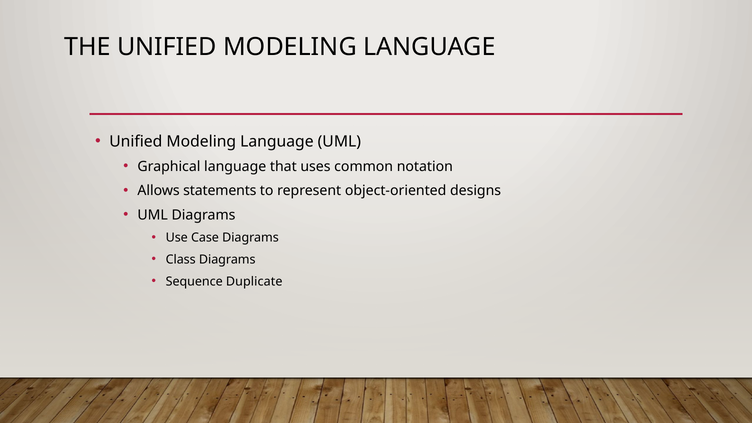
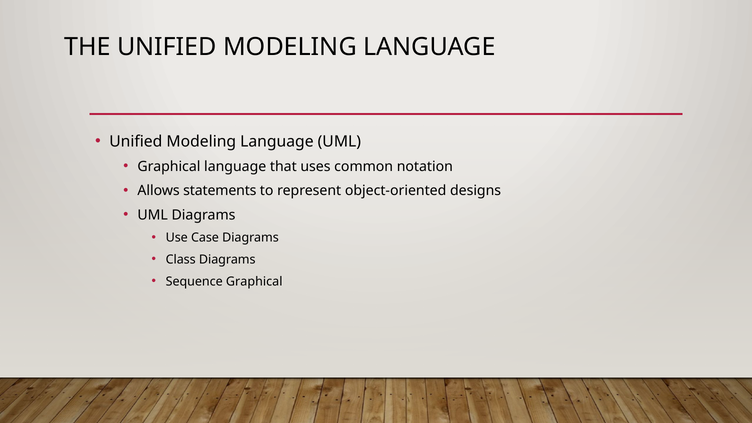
Sequence Duplicate: Duplicate -> Graphical
